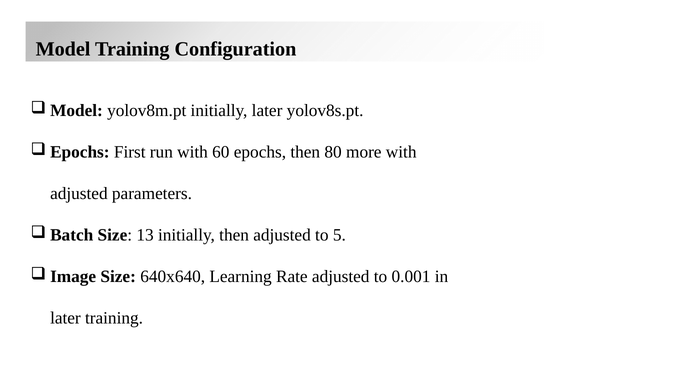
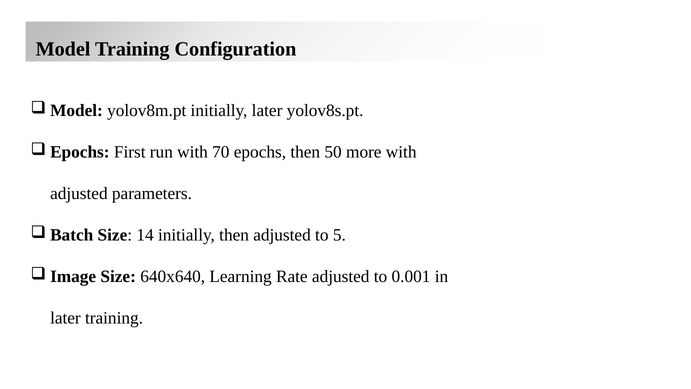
60: 60 -> 70
80: 80 -> 50
13: 13 -> 14
